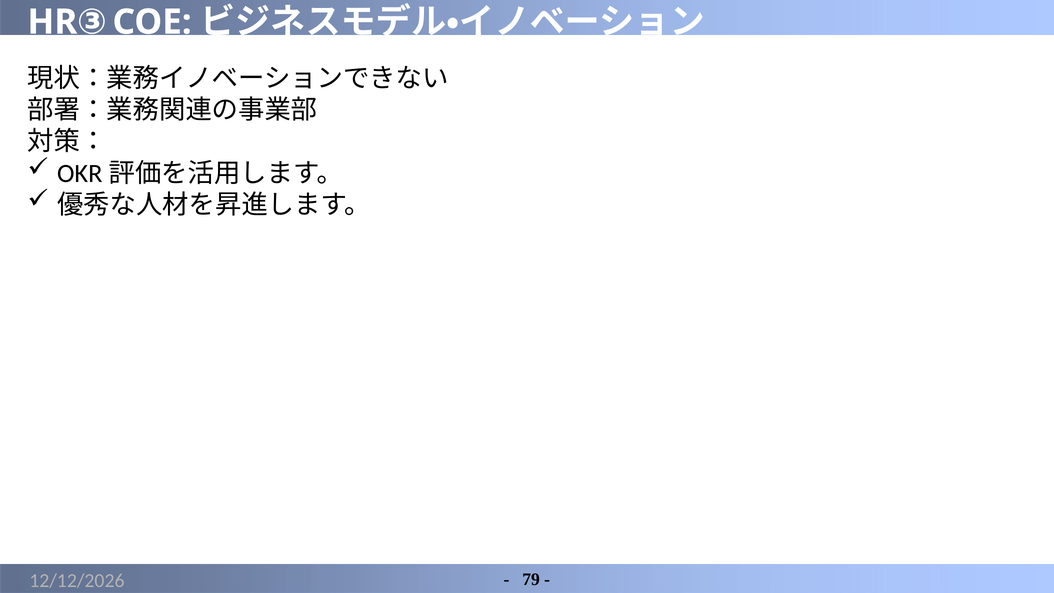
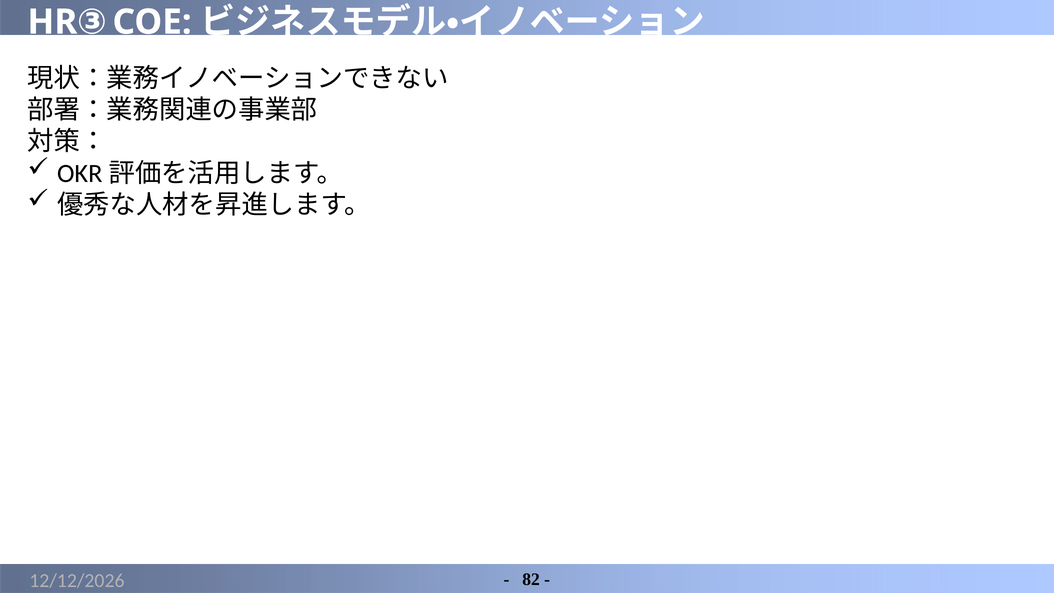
79: 79 -> 82
